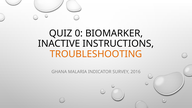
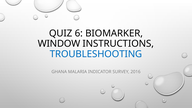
0: 0 -> 6
INACTIVE: INACTIVE -> WINDOW
TROUBLESHOOTING colour: orange -> blue
